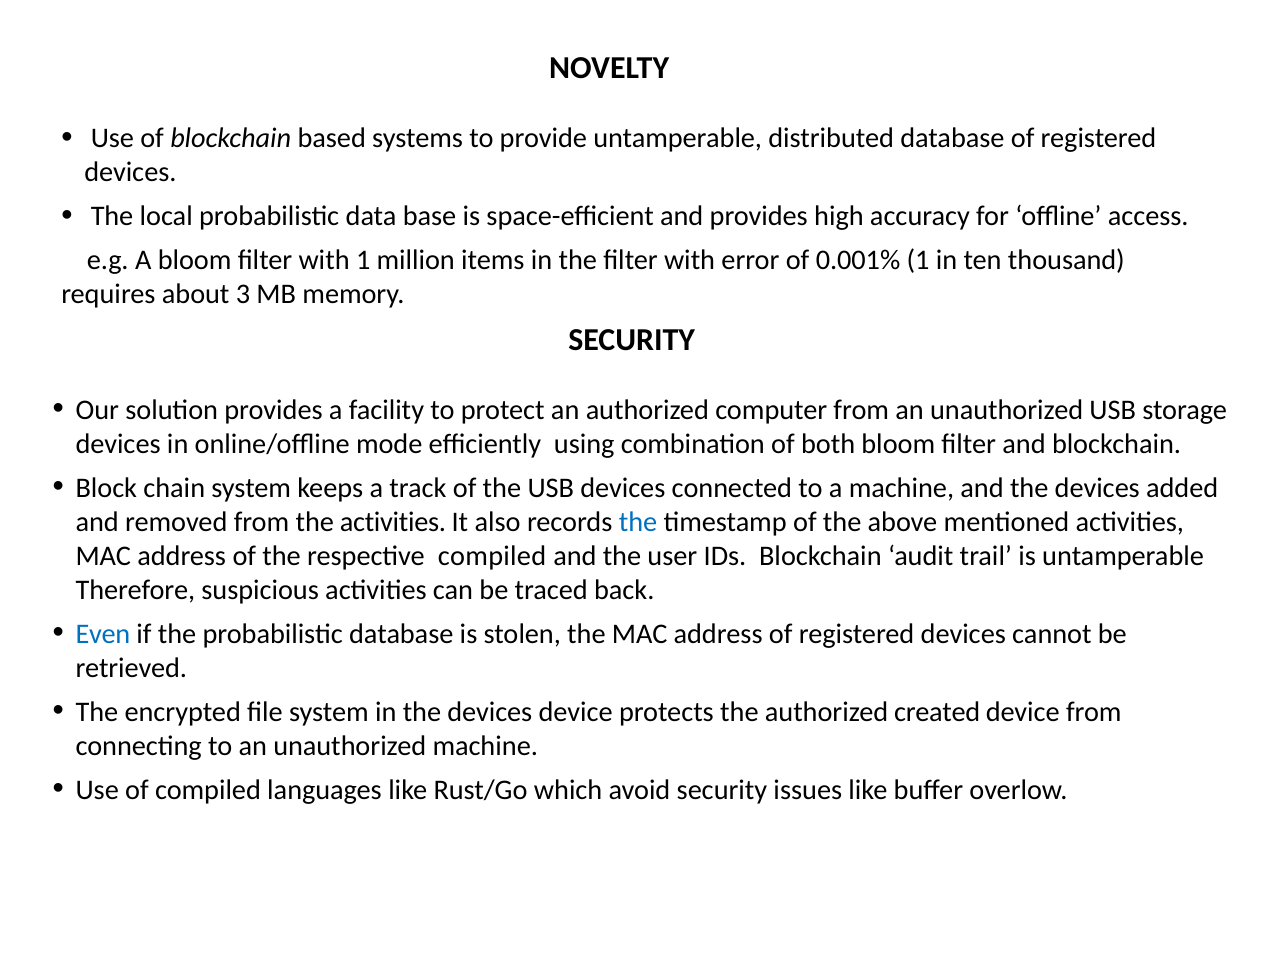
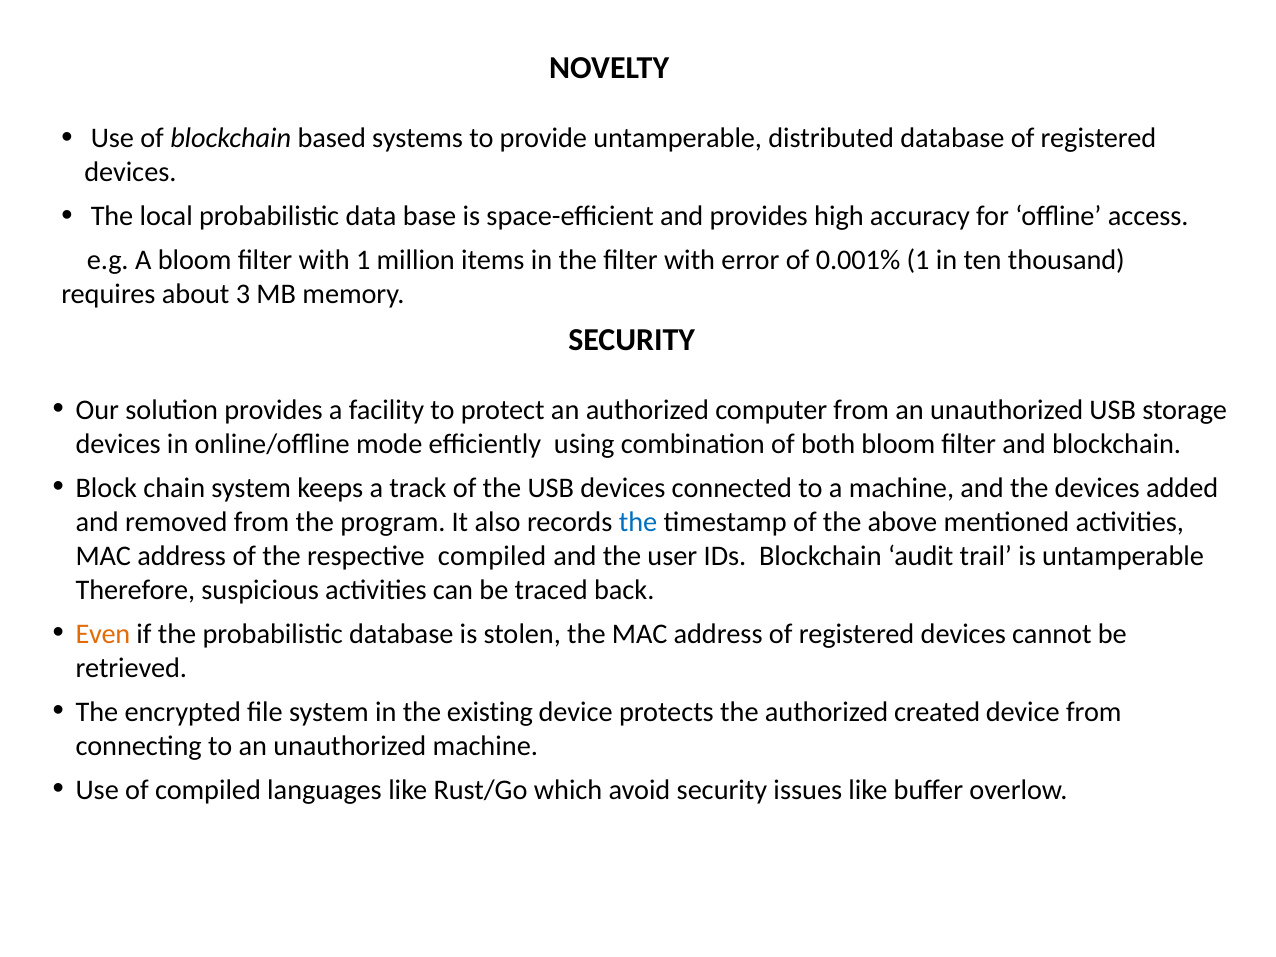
the activities: activities -> program
Even colour: blue -> orange
in the devices: devices -> existing
